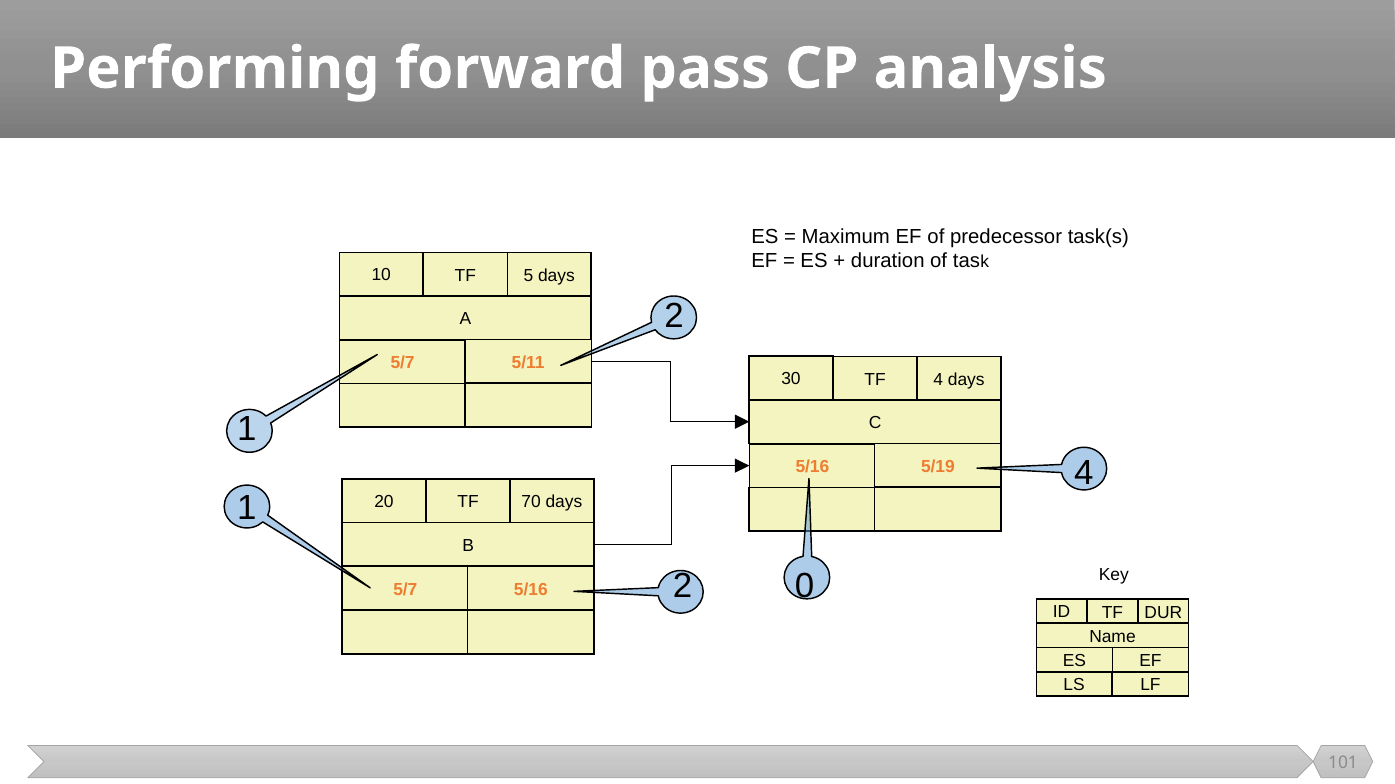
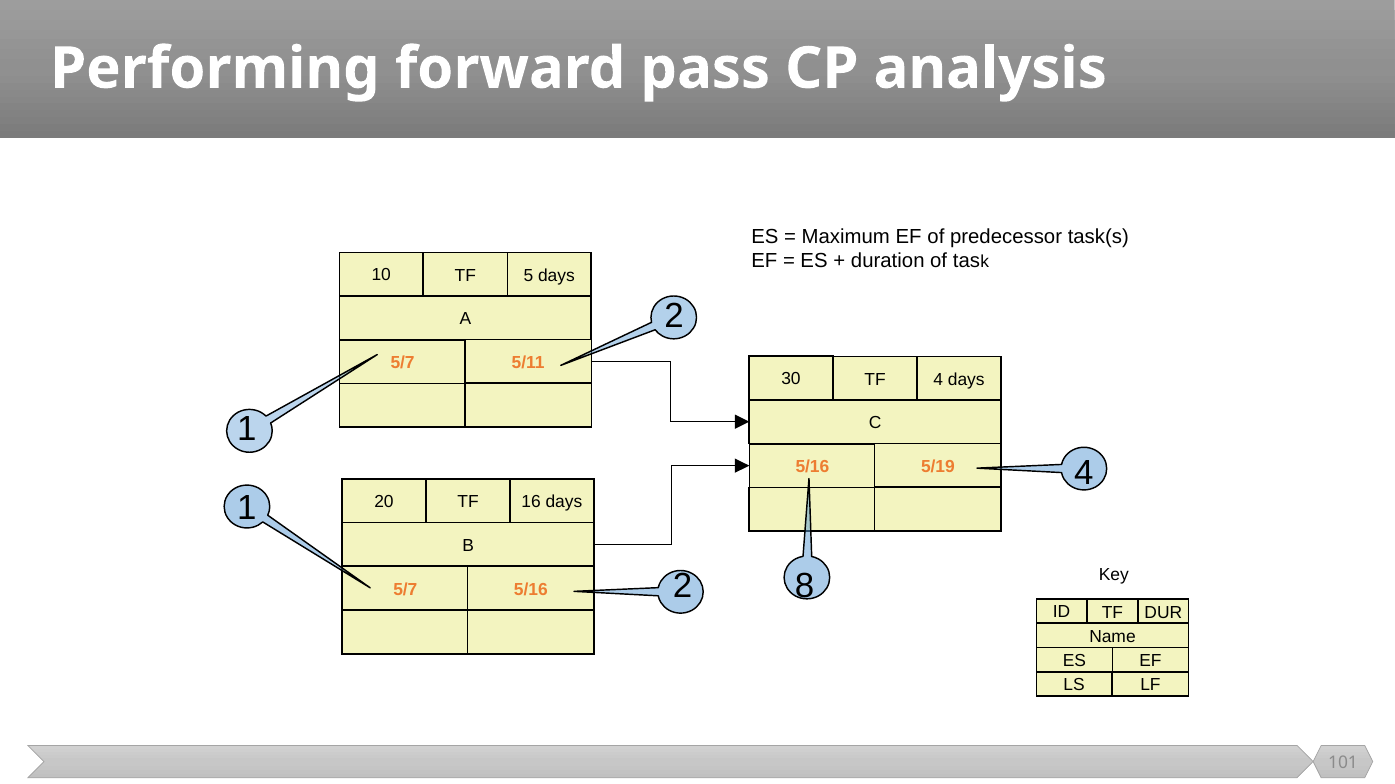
70: 70 -> 16
0: 0 -> 8
